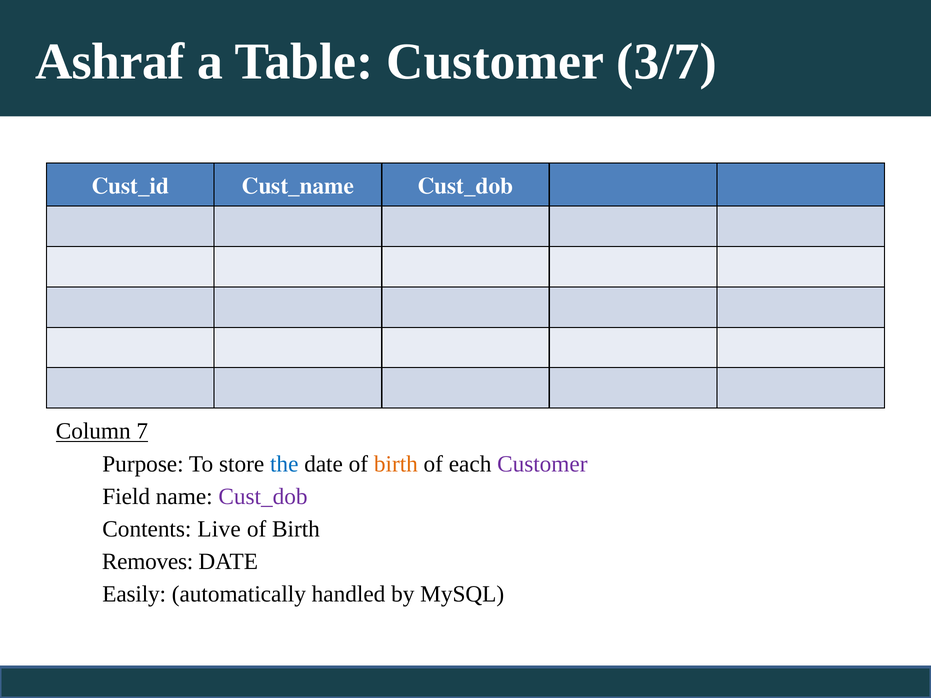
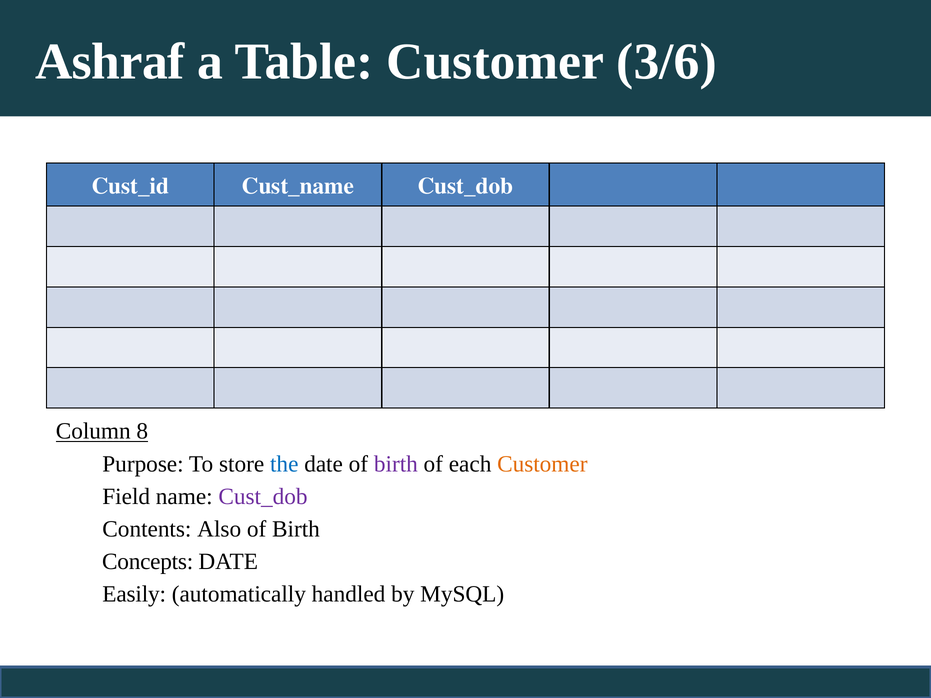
3/7: 3/7 -> 3/6
7: 7 -> 8
birth at (396, 464) colour: orange -> purple
Customer at (542, 464) colour: purple -> orange
Live: Live -> Also
Removes: Removes -> Concepts
